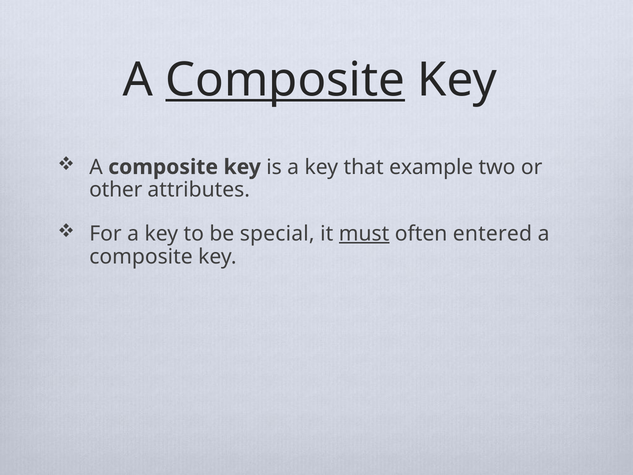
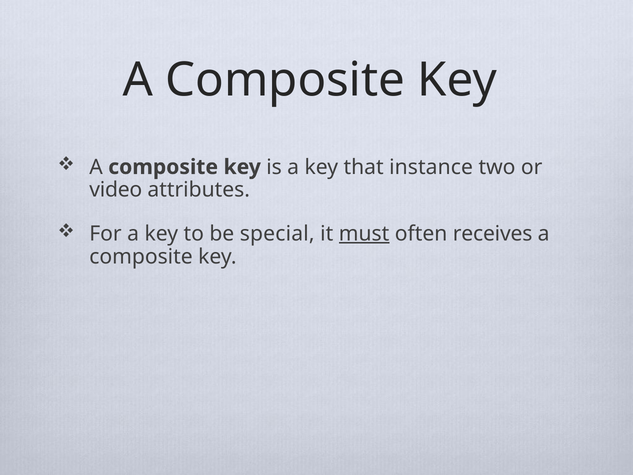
Composite at (285, 80) underline: present -> none
example: example -> instance
other: other -> video
entered: entered -> receives
